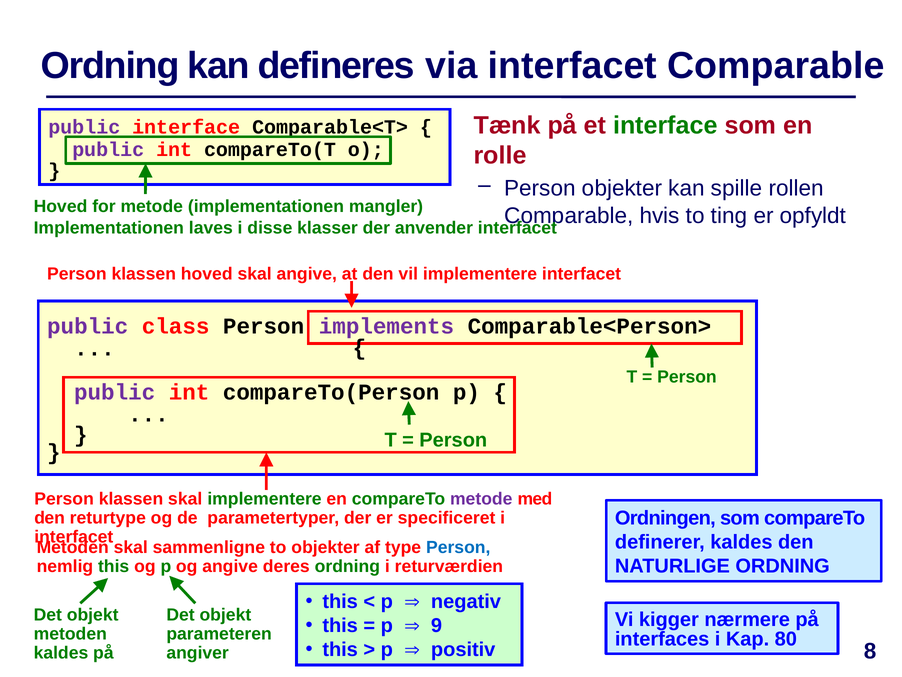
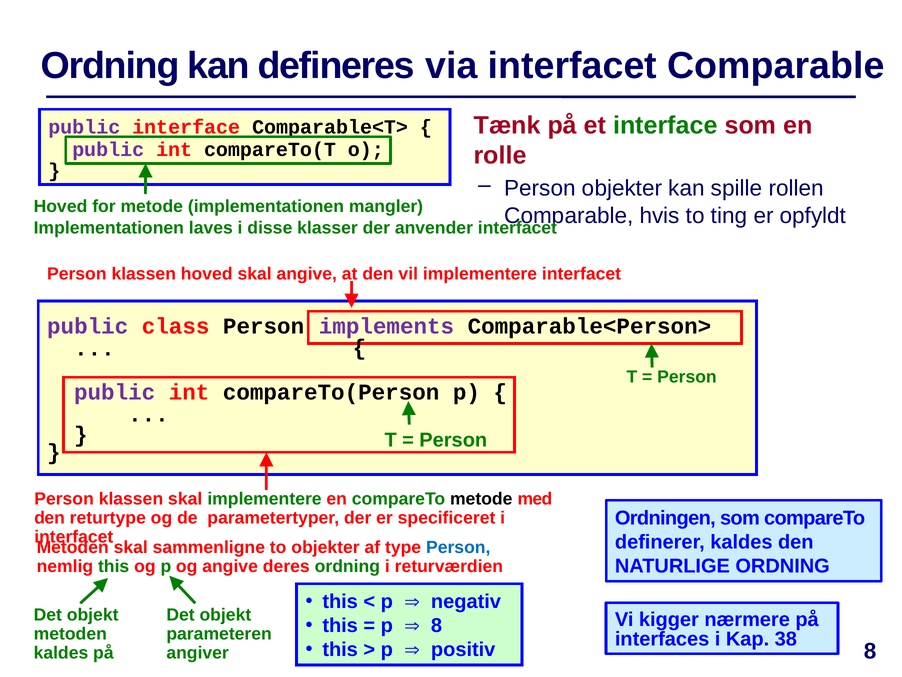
metode at (481, 498) colour: purple -> black
9 at (437, 625): 9 -> 8
80: 80 -> 38
